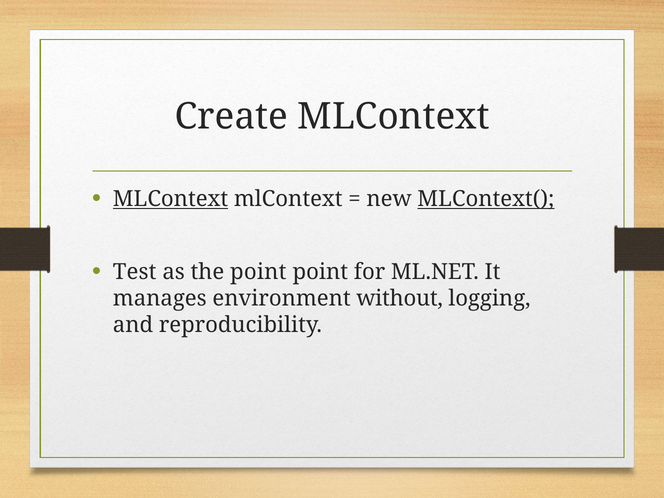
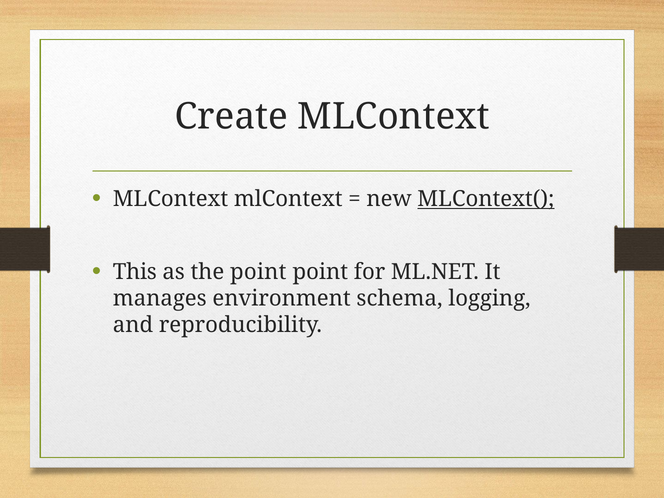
MLContext at (171, 199) underline: present -> none
Test: Test -> This
without: without -> schema
